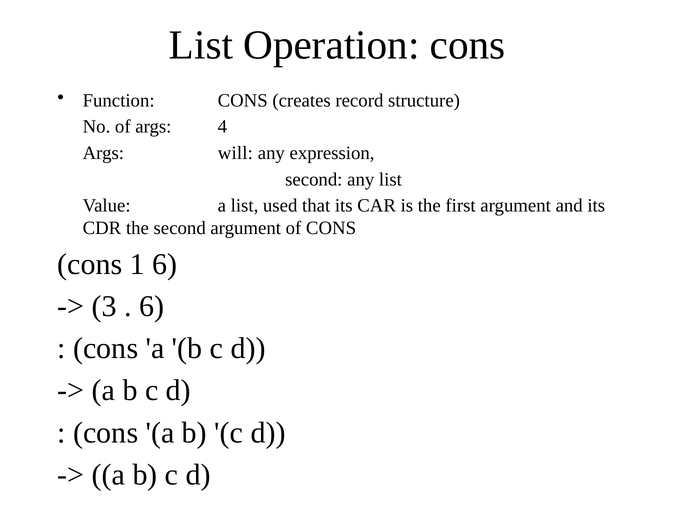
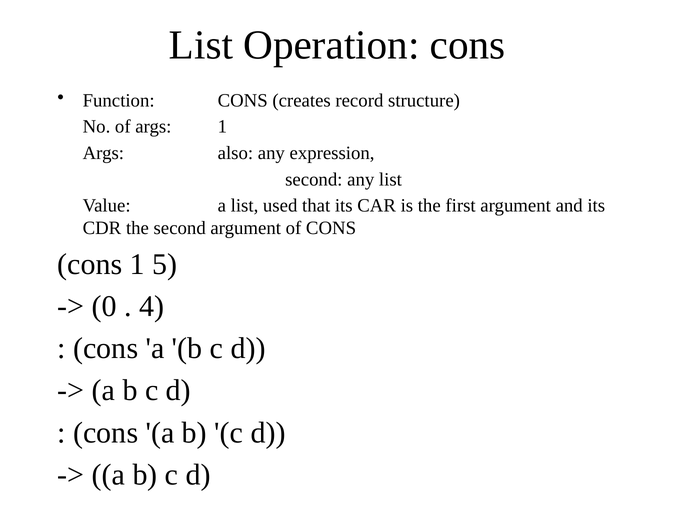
args 4: 4 -> 1
will: will -> also
1 6: 6 -> 5
3: 3 -> 0
6 at (152, 306): 6 -> 4
